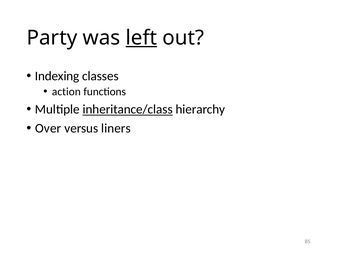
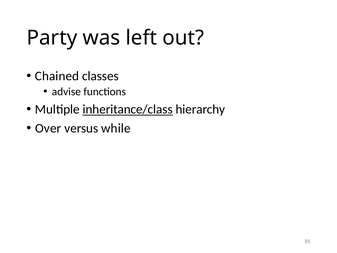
left underline: present -> none
Indexing: Indexing -> Chained
action: action -> advise
liners: liners -> while
